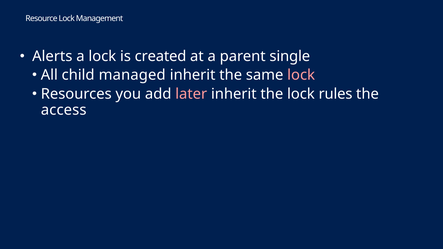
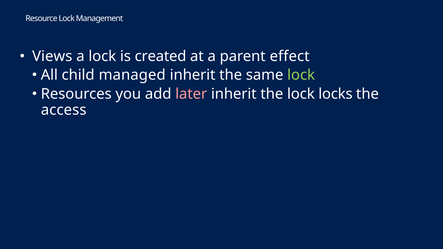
Alerts: Alerts -> Views
single: single -> effect
lock at (301, 75) colour: pink -> light green
rules: rules -> locks
